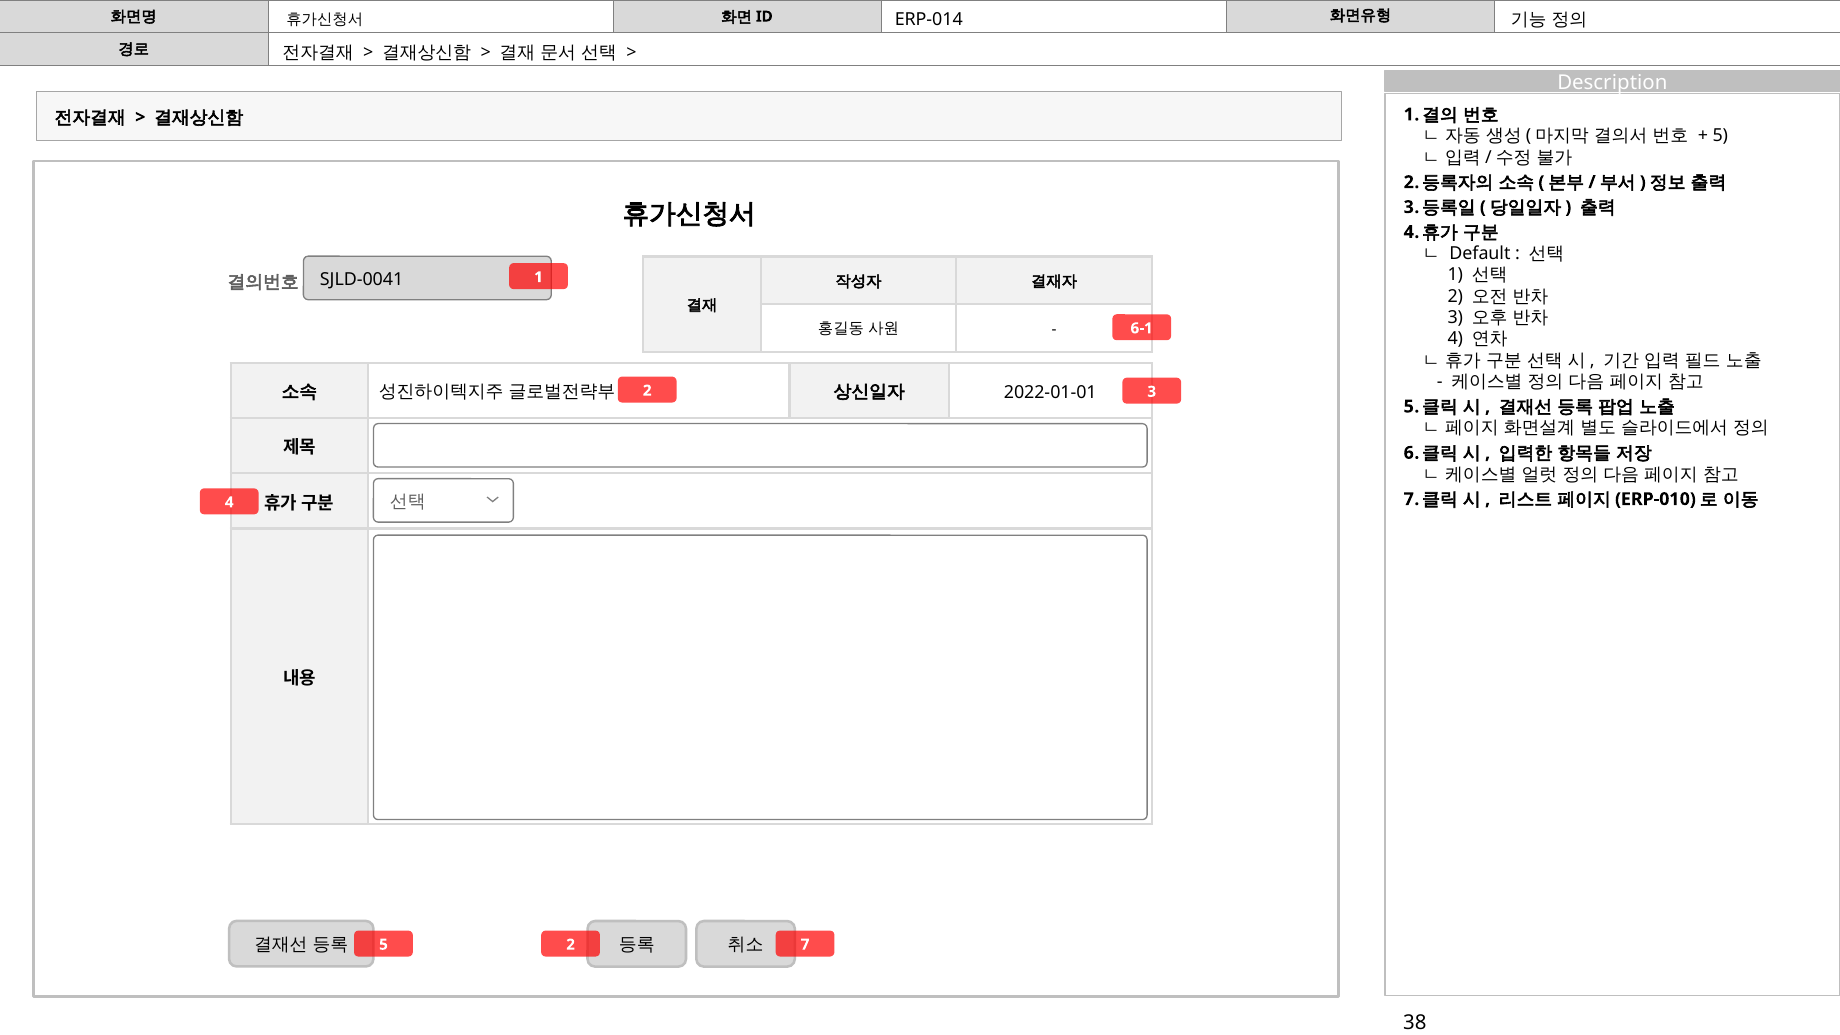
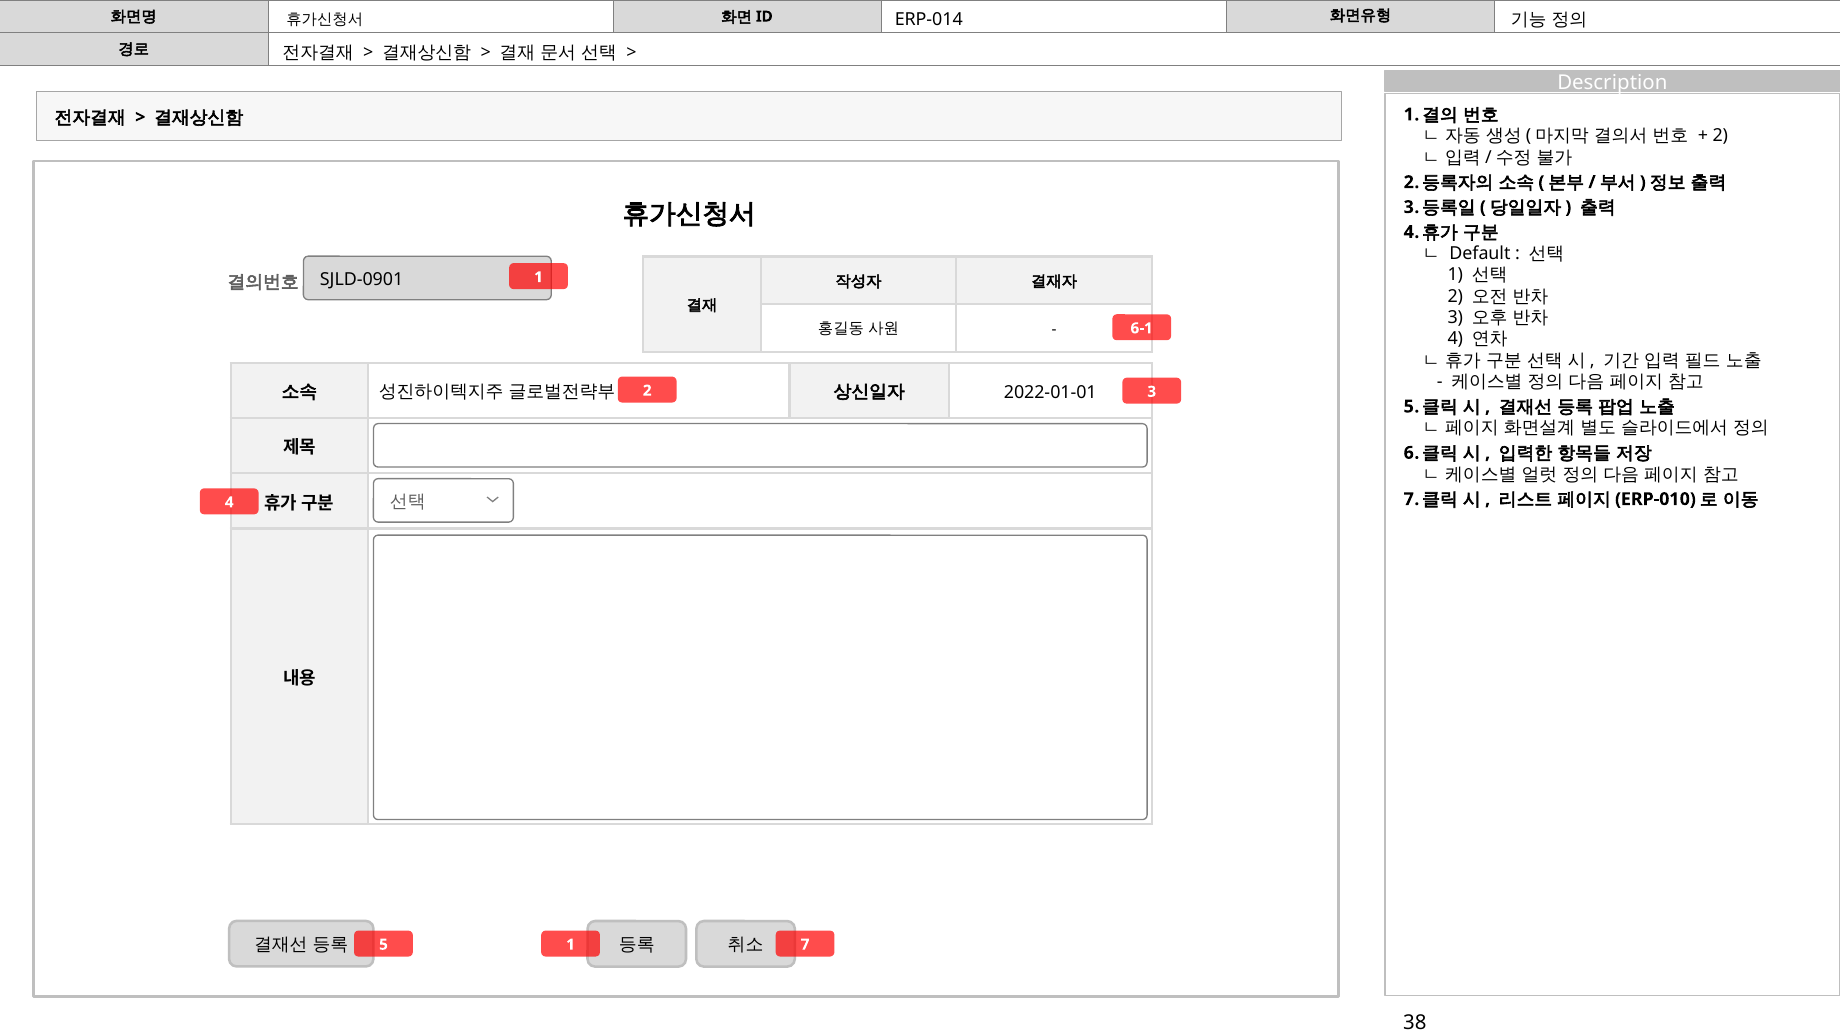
5 at (1720, 136): 5 -> 2
SJLD-0041: SJLD-0041 -> SJLD-0901
5 2: 2 -> 1
